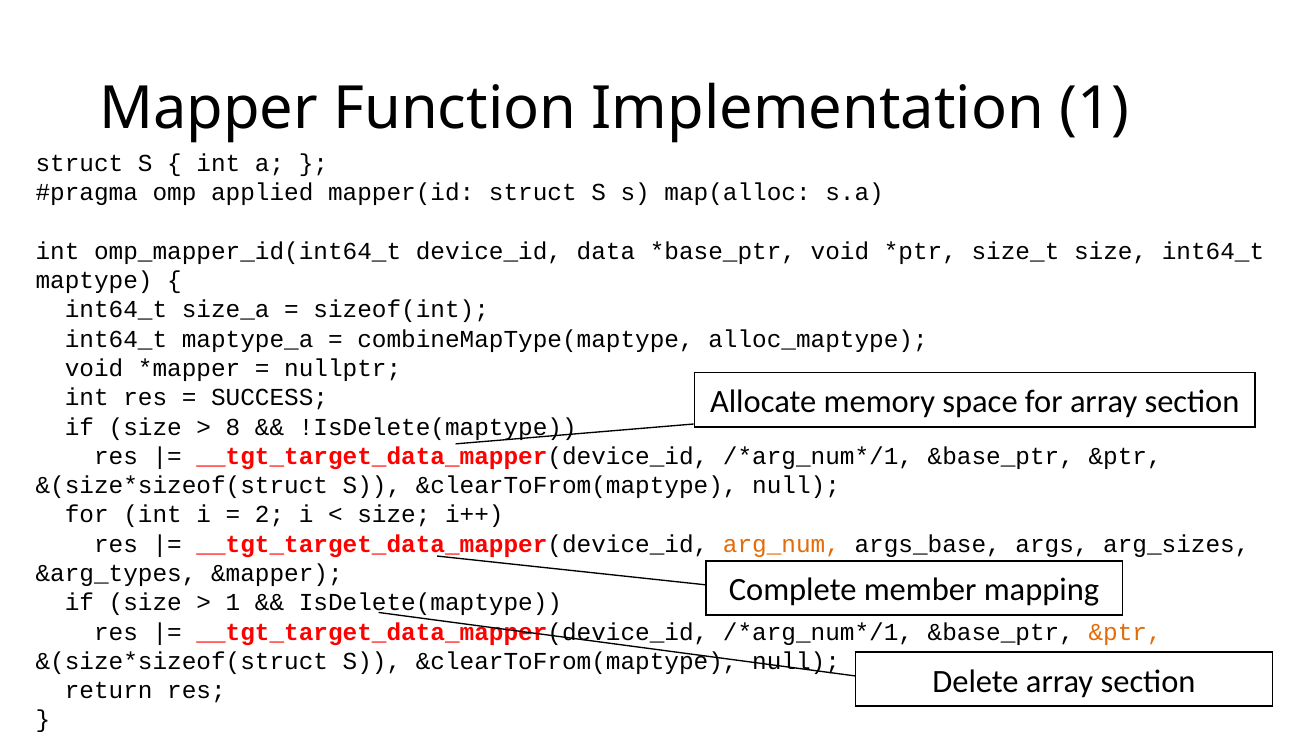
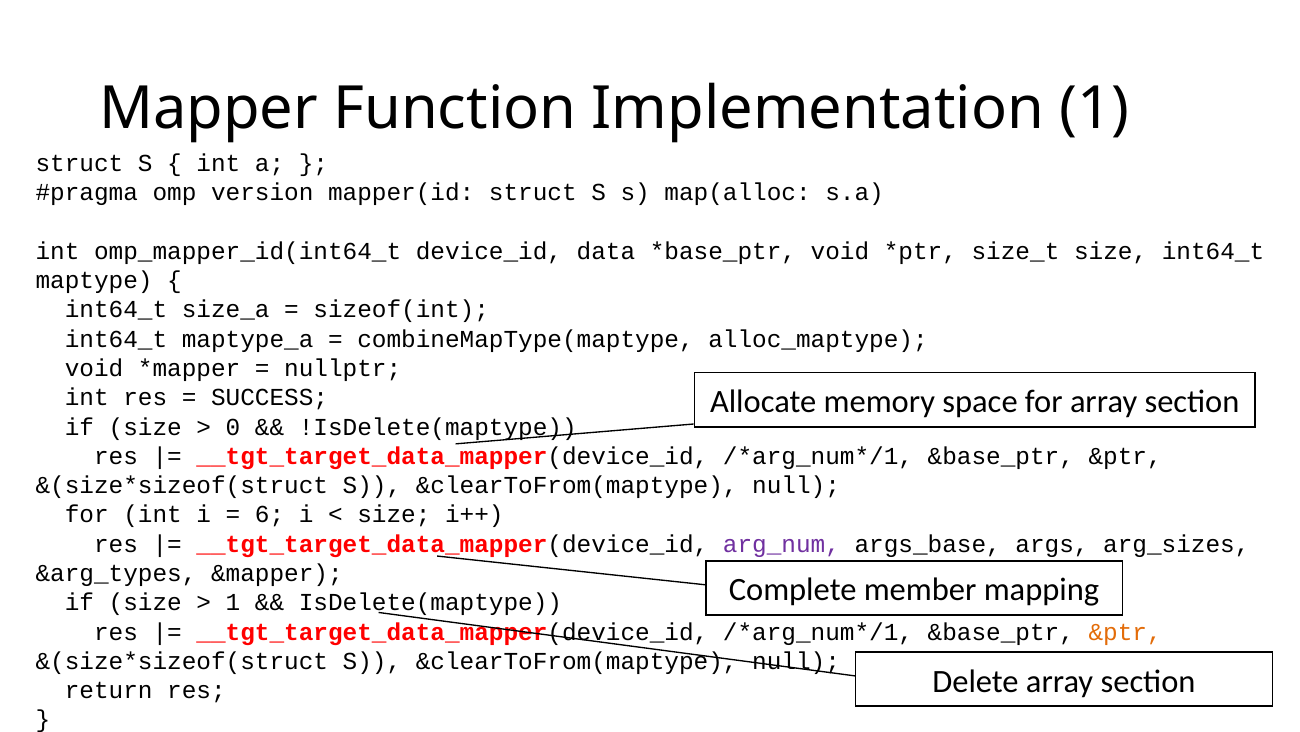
applied: applied -> version
8: 8 -> 0
2: 2 -> 6
arg_num colour: orange -> purple
